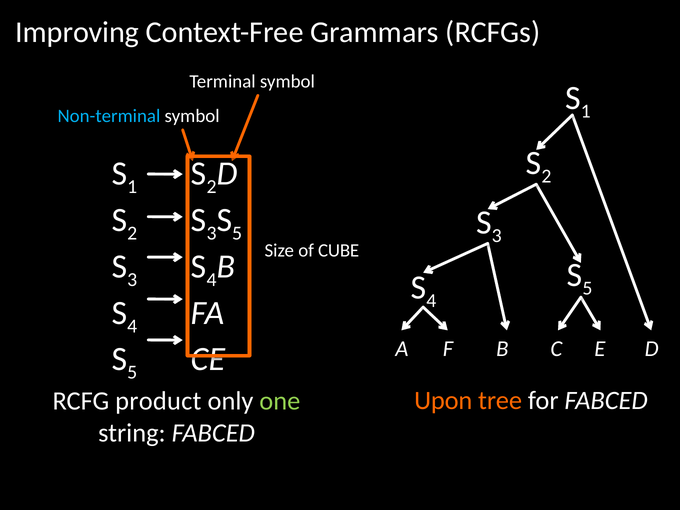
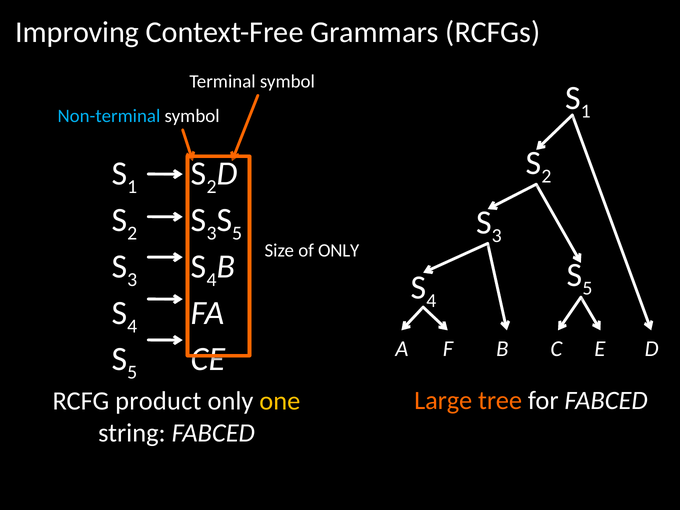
of CUBE: CUBE -> ONLY
Upon: Upon -> Large
one colour: light green -> yellow
